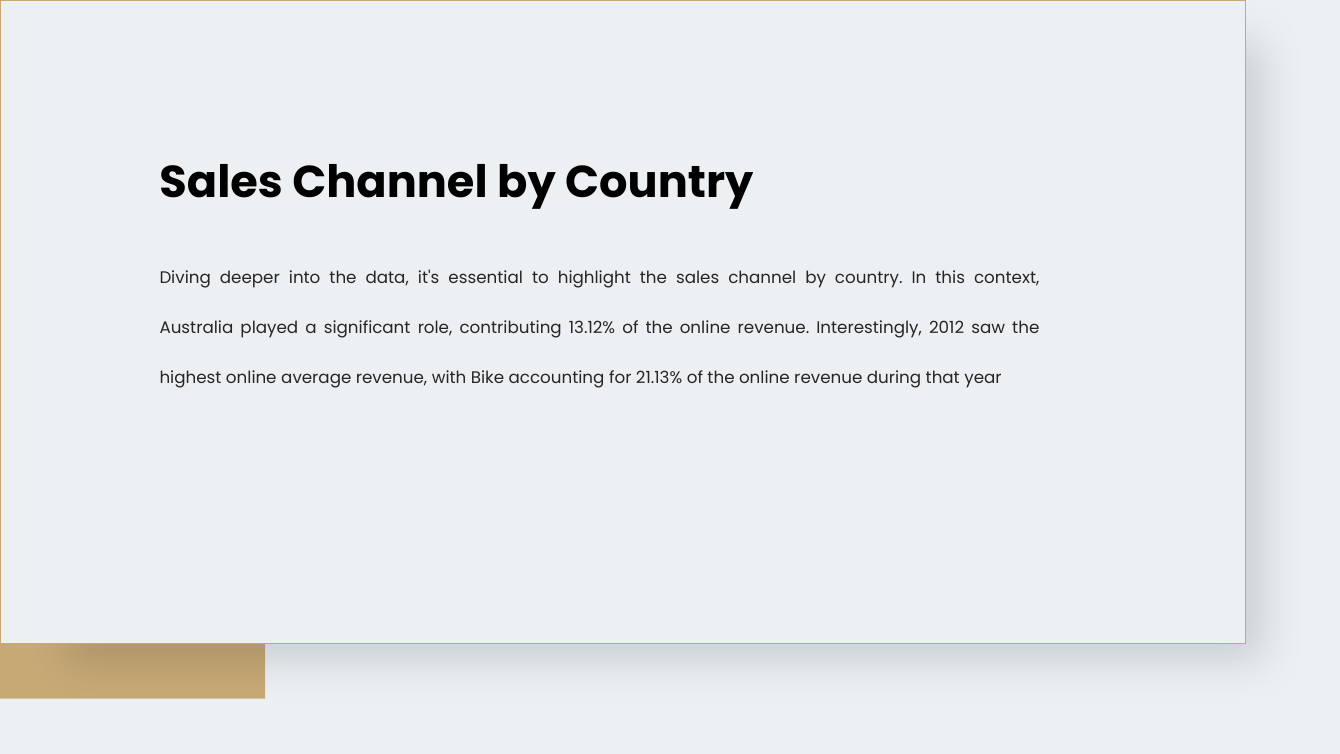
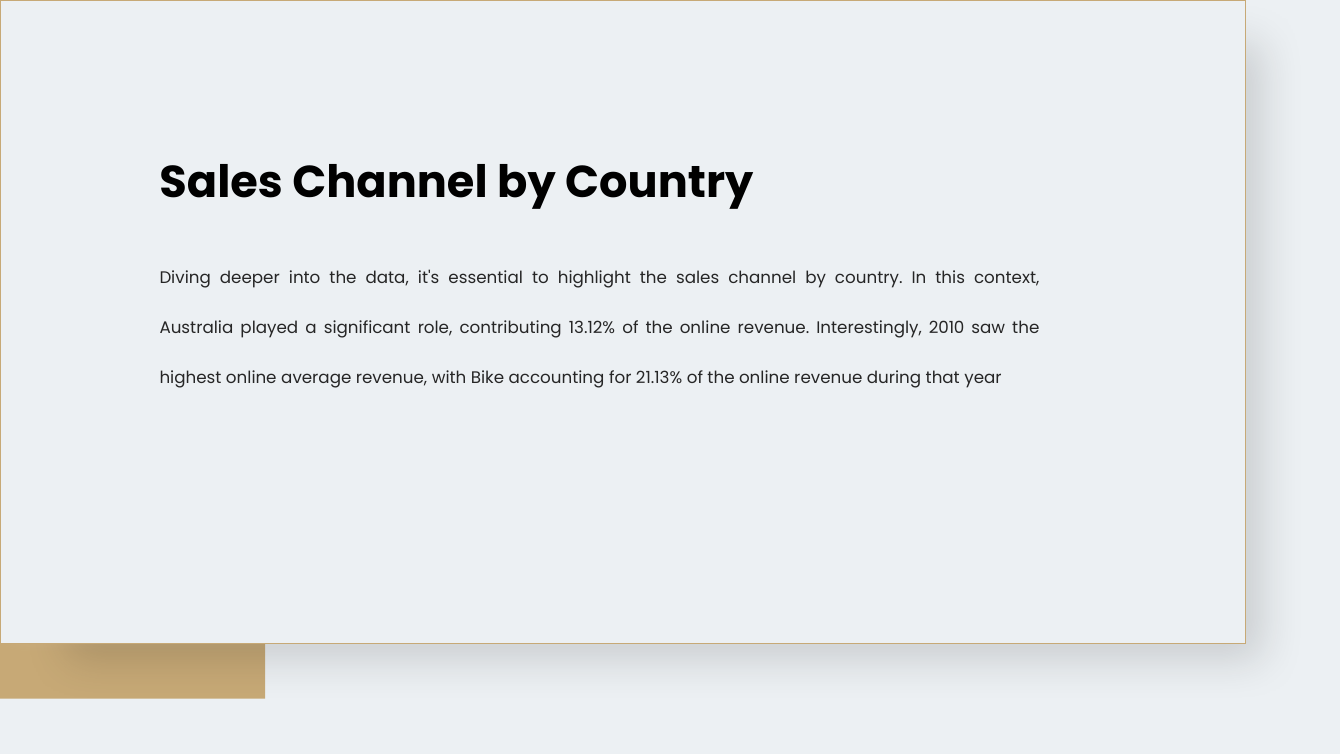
2012: 2012 -> 2010
